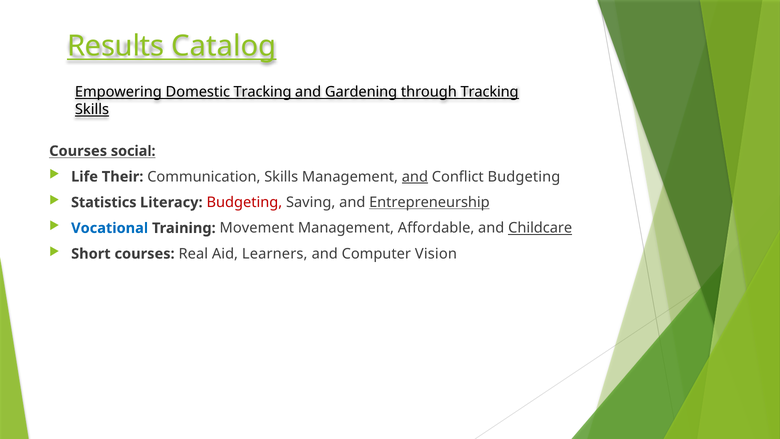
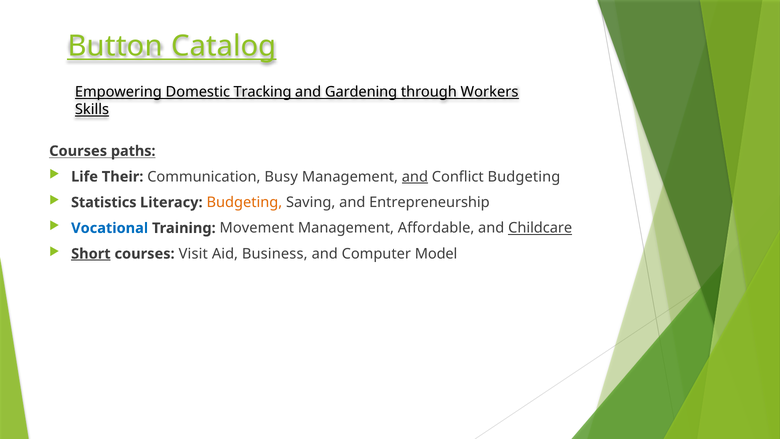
Results: Results -> Button
through Tracking: Tracking -> Workers
social: social -> paths
Communication Skills: Skills -> Busy
Budgeting at (244, 202) colour: red -> orange
Entrepreneurship underline: present -> none
Short underline: none -> present
Real: Real -> Visit
Learners: Learners -> Business
Vision: Vision -> Model
